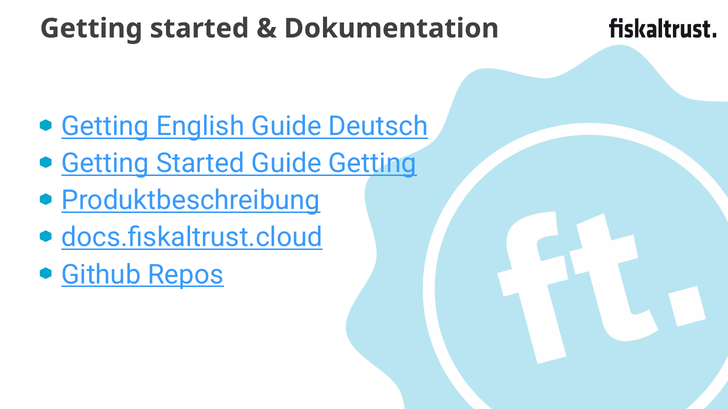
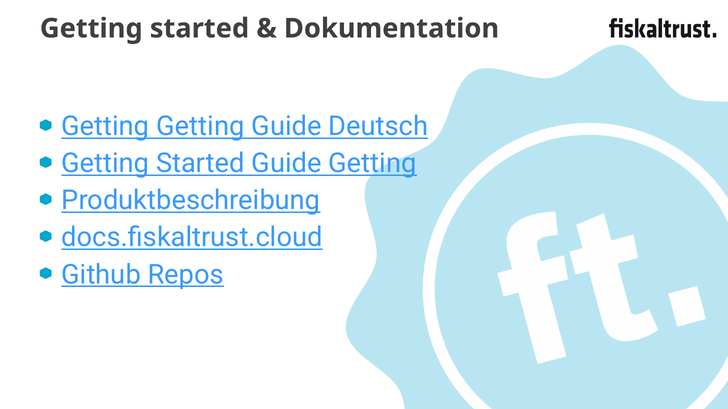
Getting English: English -> Getting
